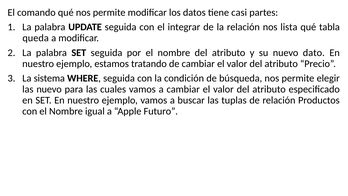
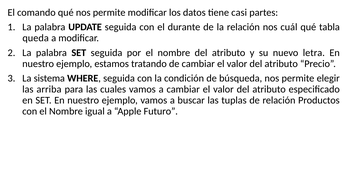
integrar: integrar -> durante
lista: lista -> cuál
dato: dato -> letra
las nuevo: nuevo -> arriba
